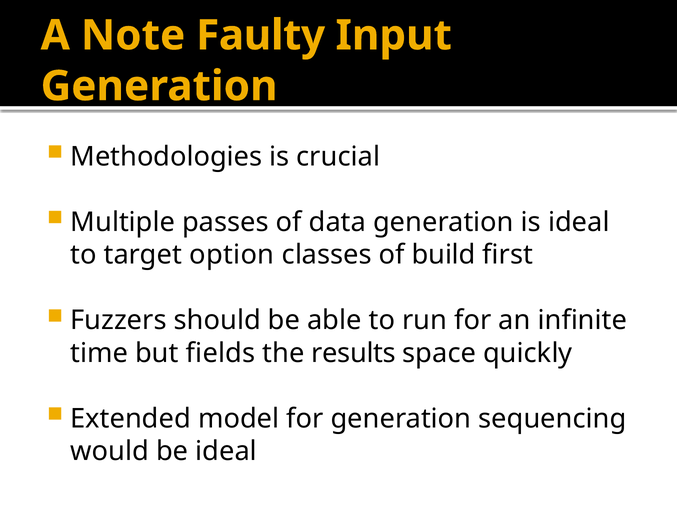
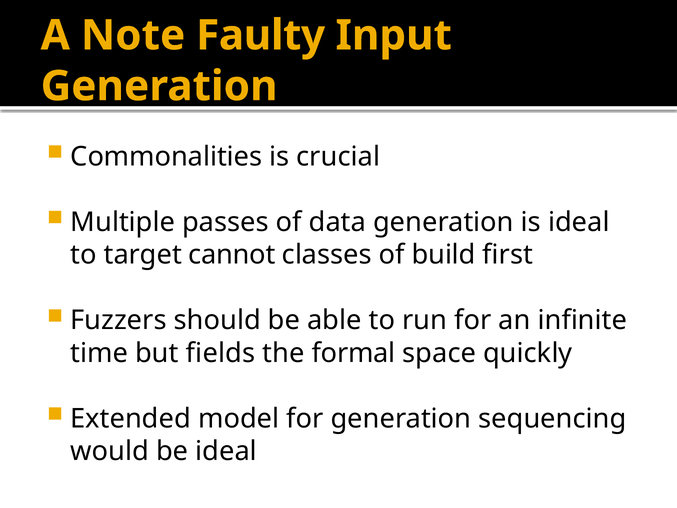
Methodologies: Methodologies -> Commonalities
option: option -> cannot
results: results -> formal
